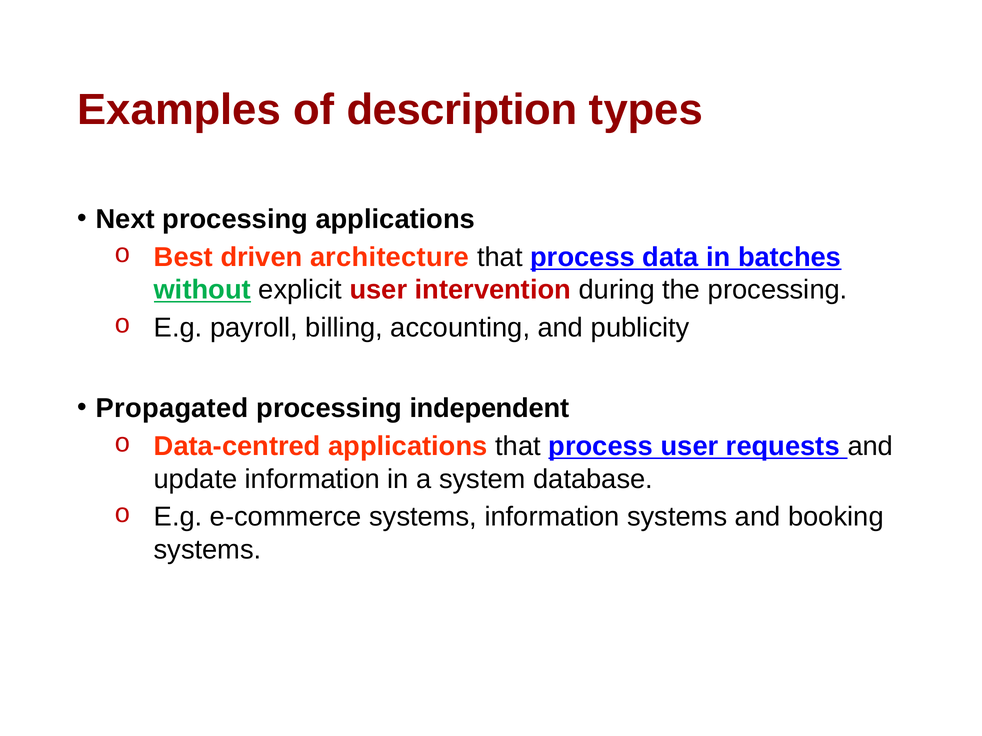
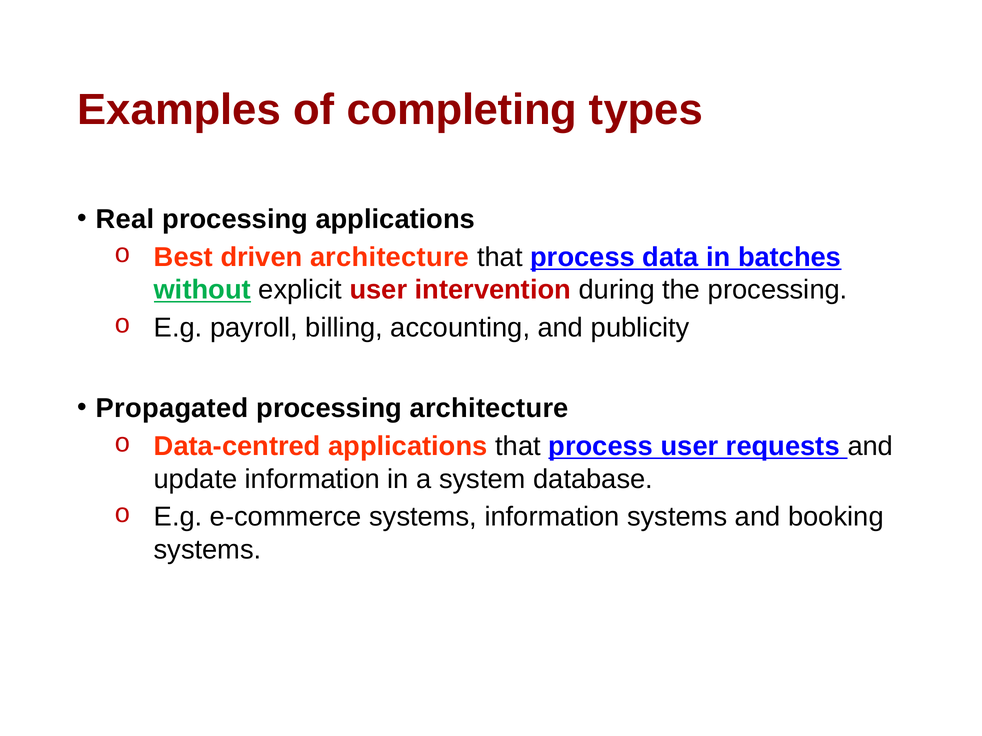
description: description -> completing
Next: Next -> Real
processing independent: independent -> architecture
